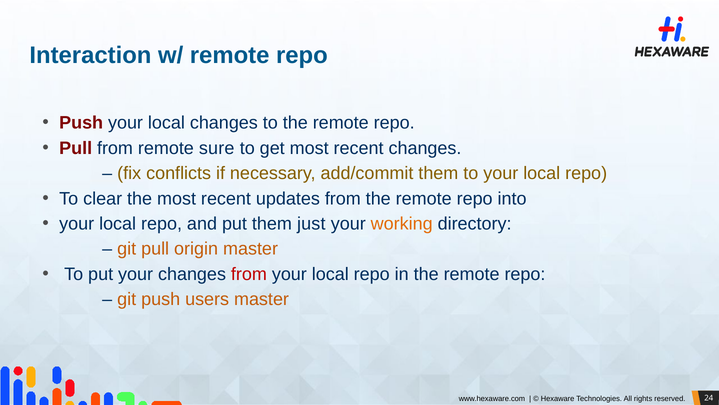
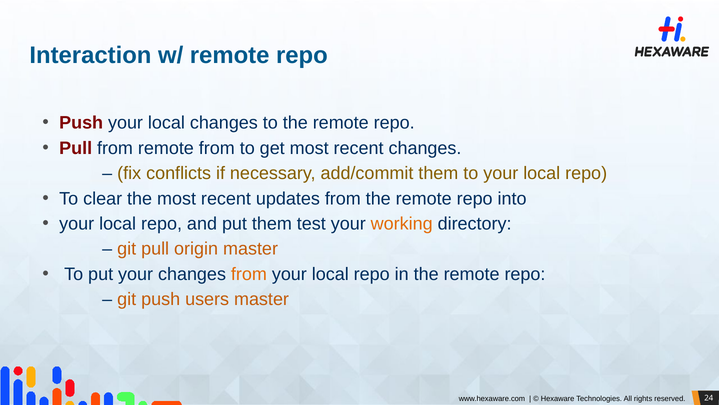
remote sure: sure -> from
just: just -> test
from at (249, 274) colour: red -> orange
